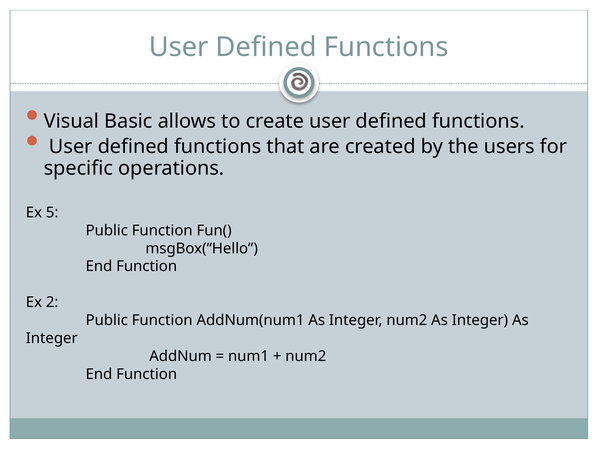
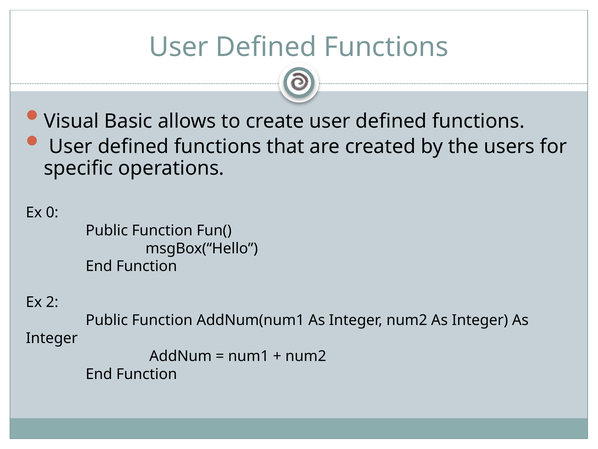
5: 5 -> 0
